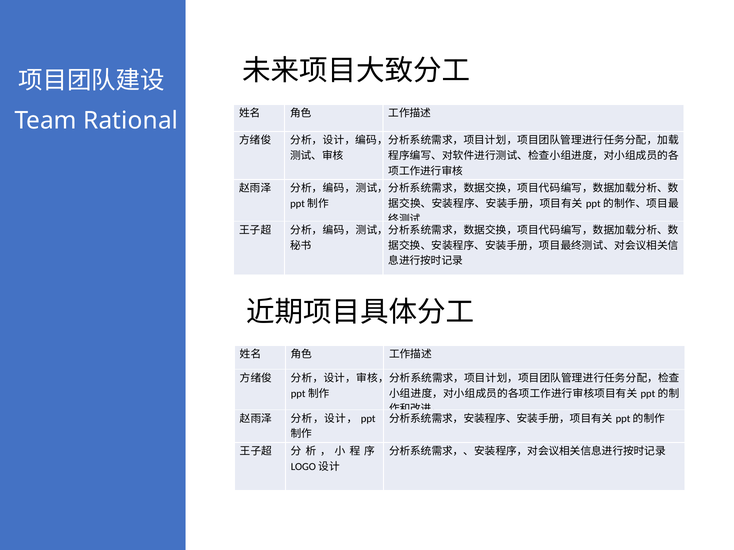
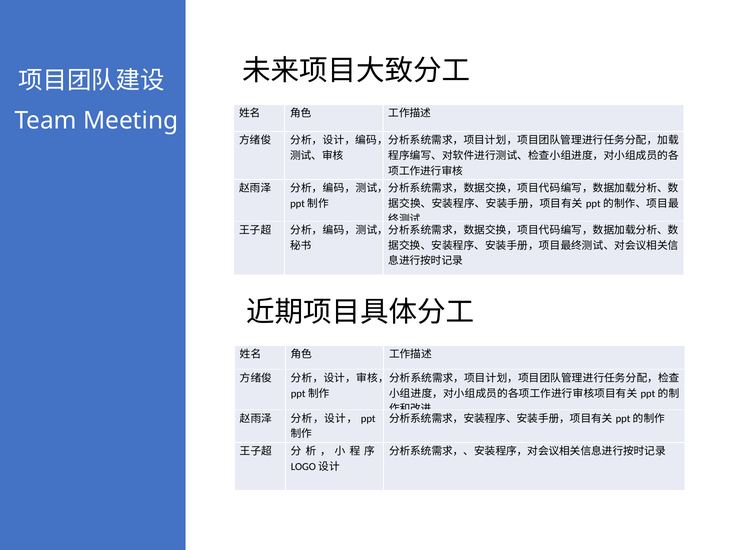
Rational: Rational -> Meeting
